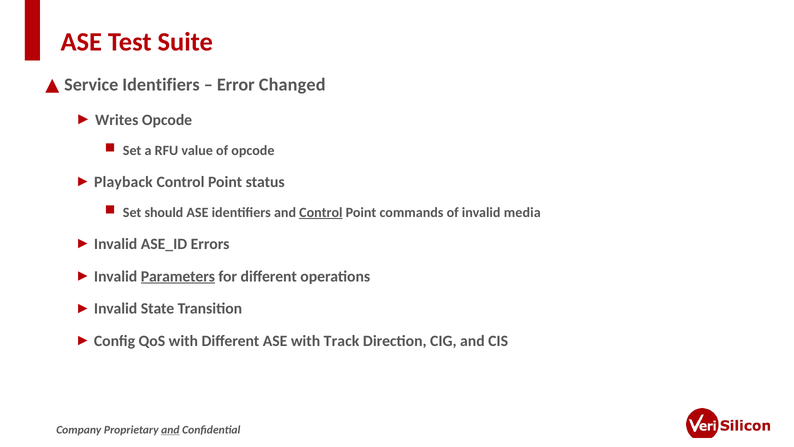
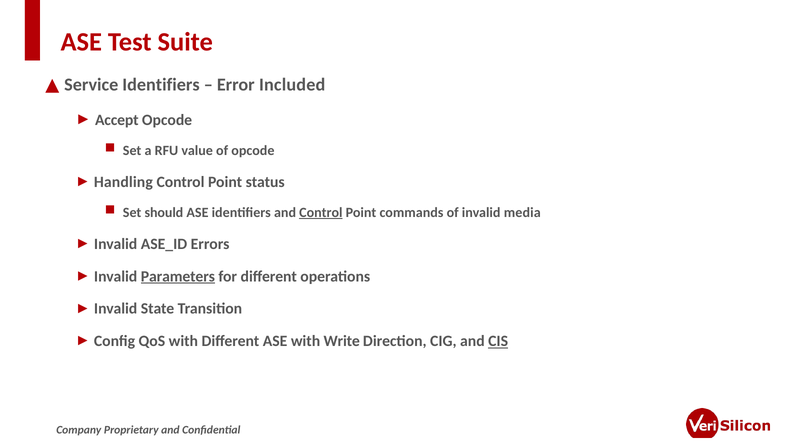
Changed: Changed -> Included
Writes: Writes -> Accept
Playback: Playback -> Handling
Track: Track -> Write
CIS underline: none -> present
and at (170, 429) underline: present -> none
